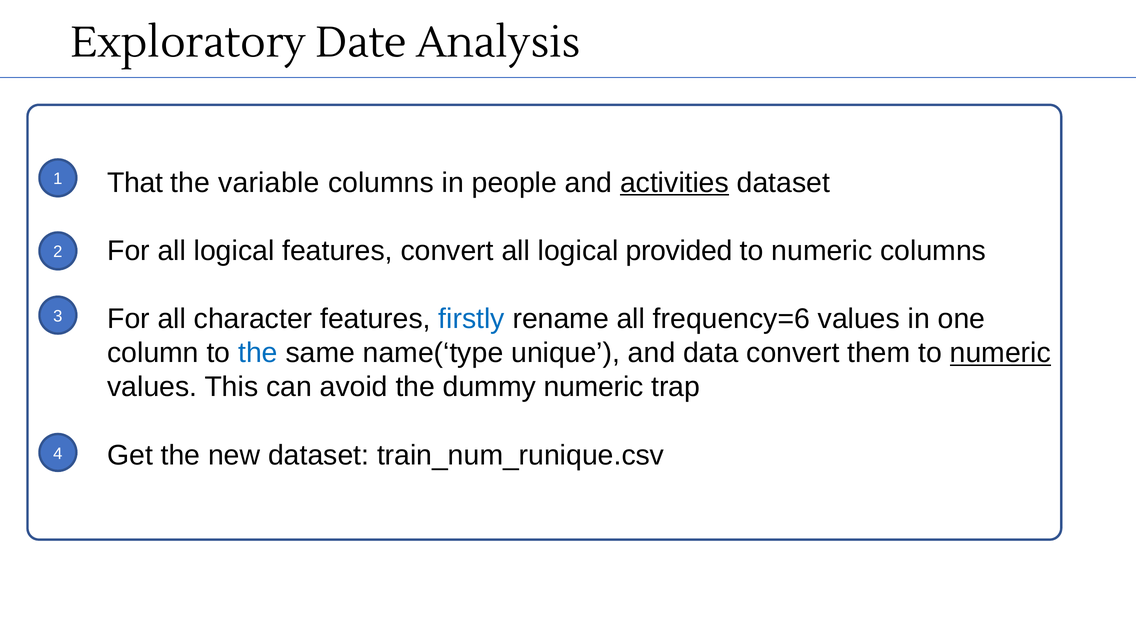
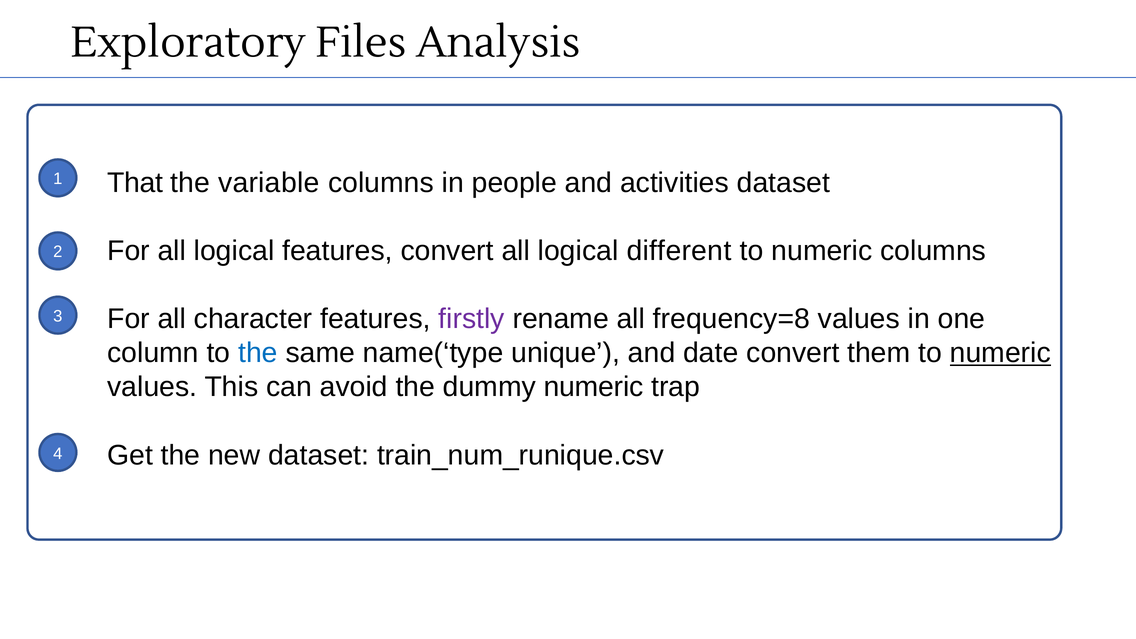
Date: Date -> Files
activities underline: present -> none
provided: provided -> different
firstly colour: blue -> purple
frequency=6: frequency=6 -> frequency=8
data: data -> date
